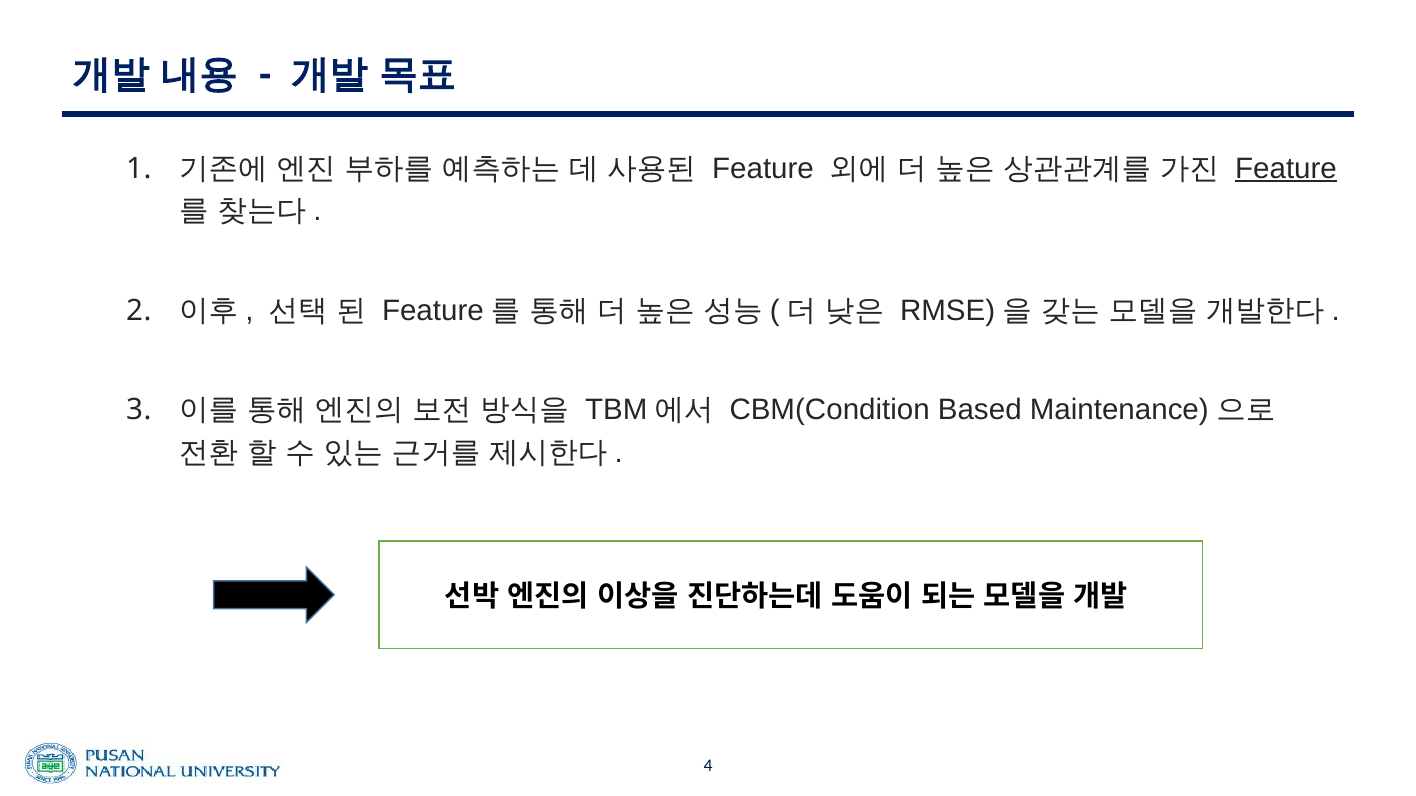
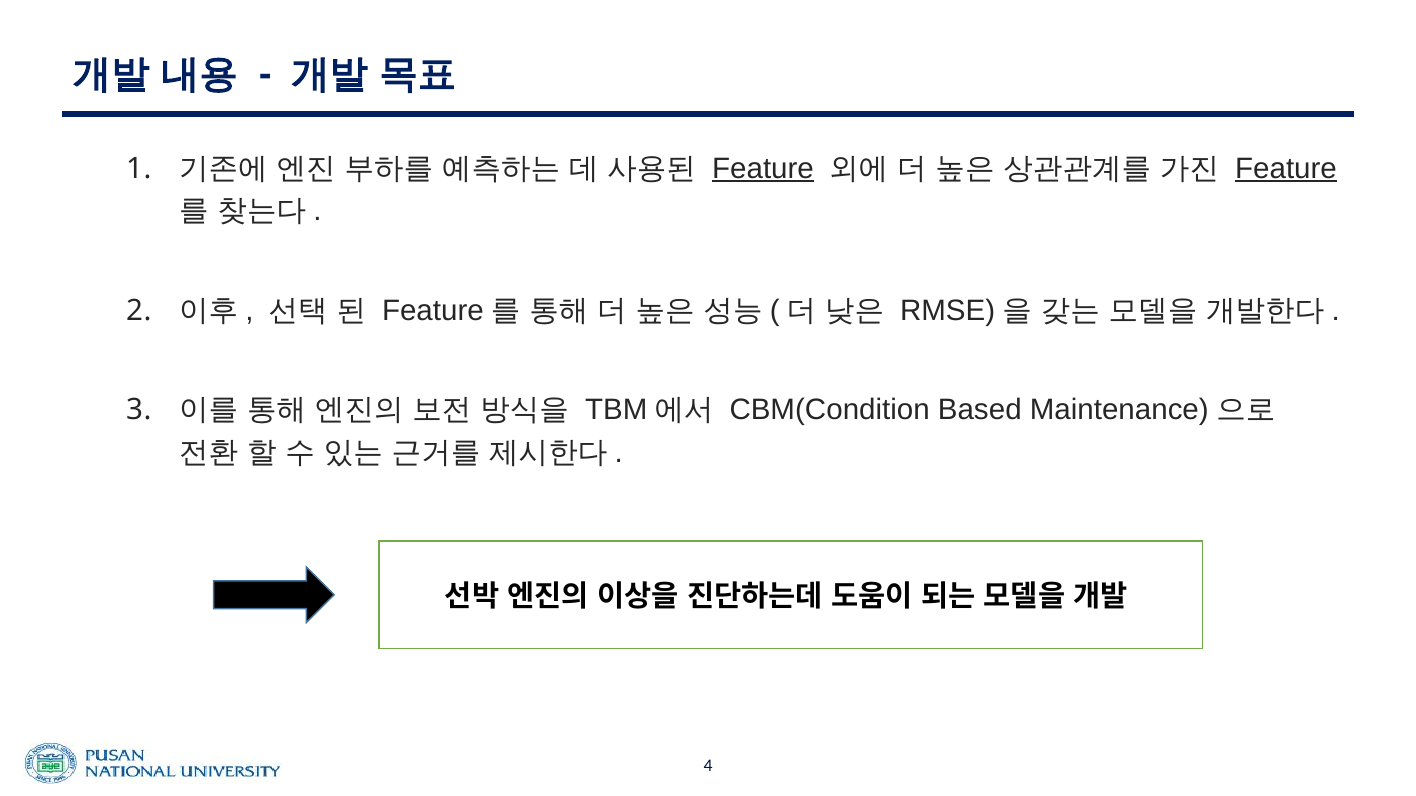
Feature at (763, 168) underline: none -> present
